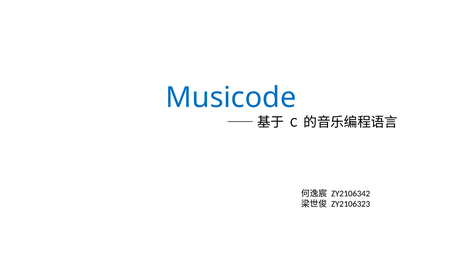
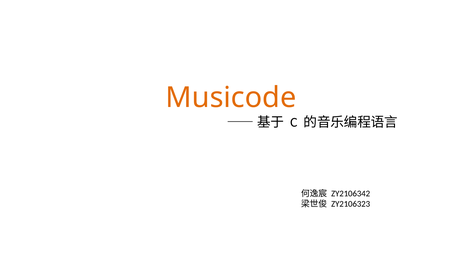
Musicode colour: blue -> orange
